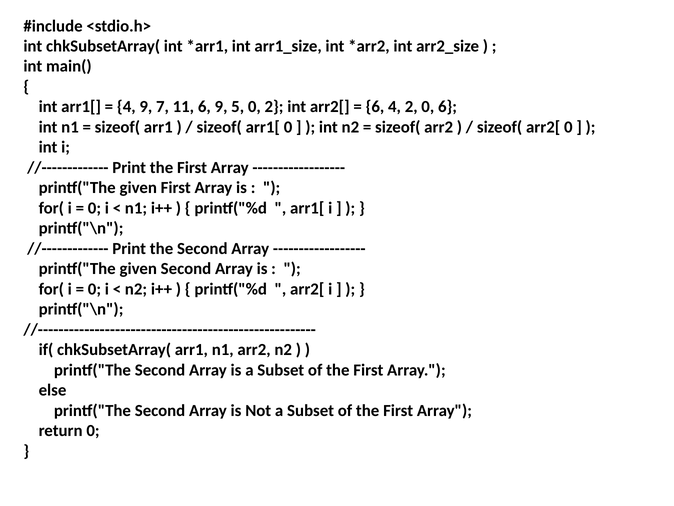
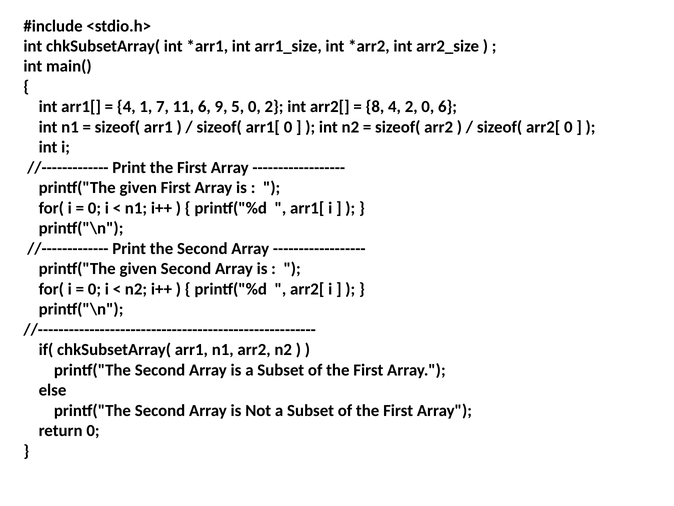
4 9: 9 -> 1
6 at (375, 107): 6 -> 8
